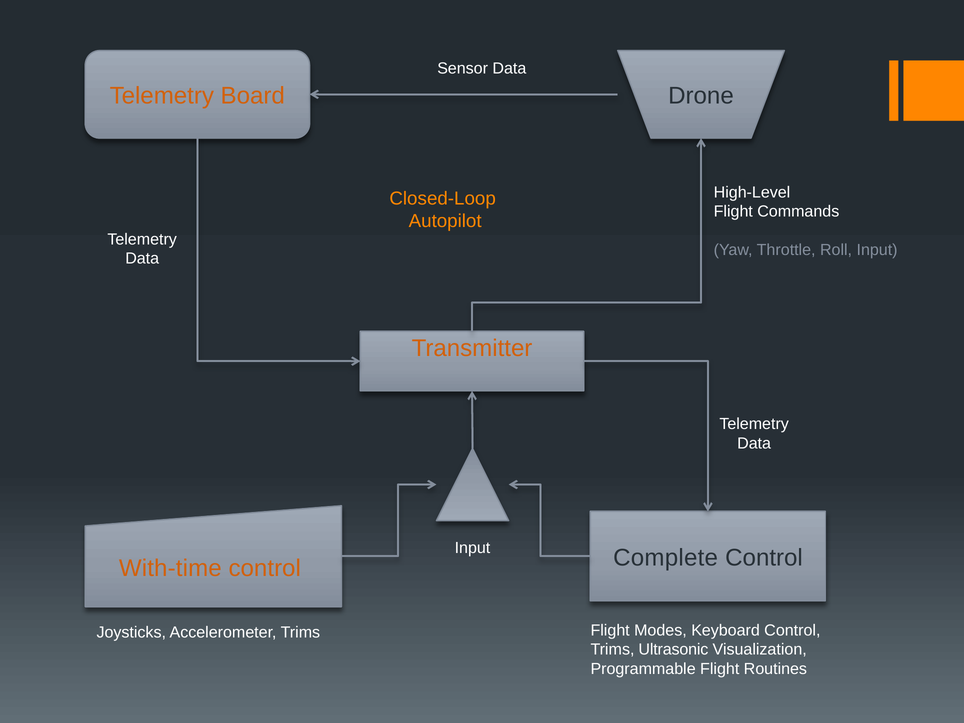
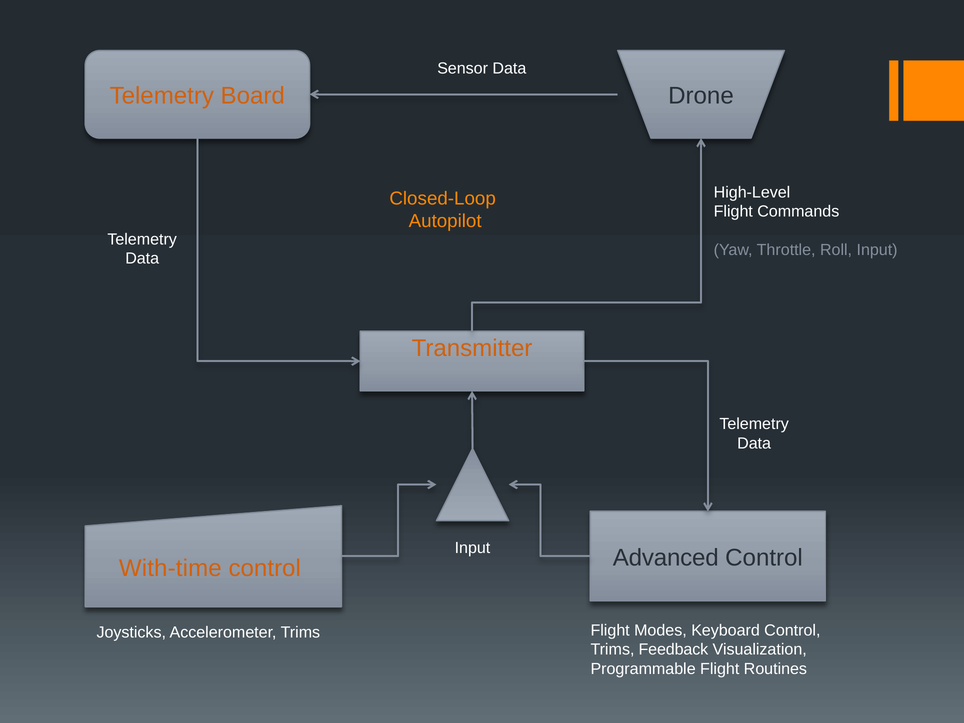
Complete: Complete -> Advanced
Ultrasonic: Ultrasonic -> Feedback
